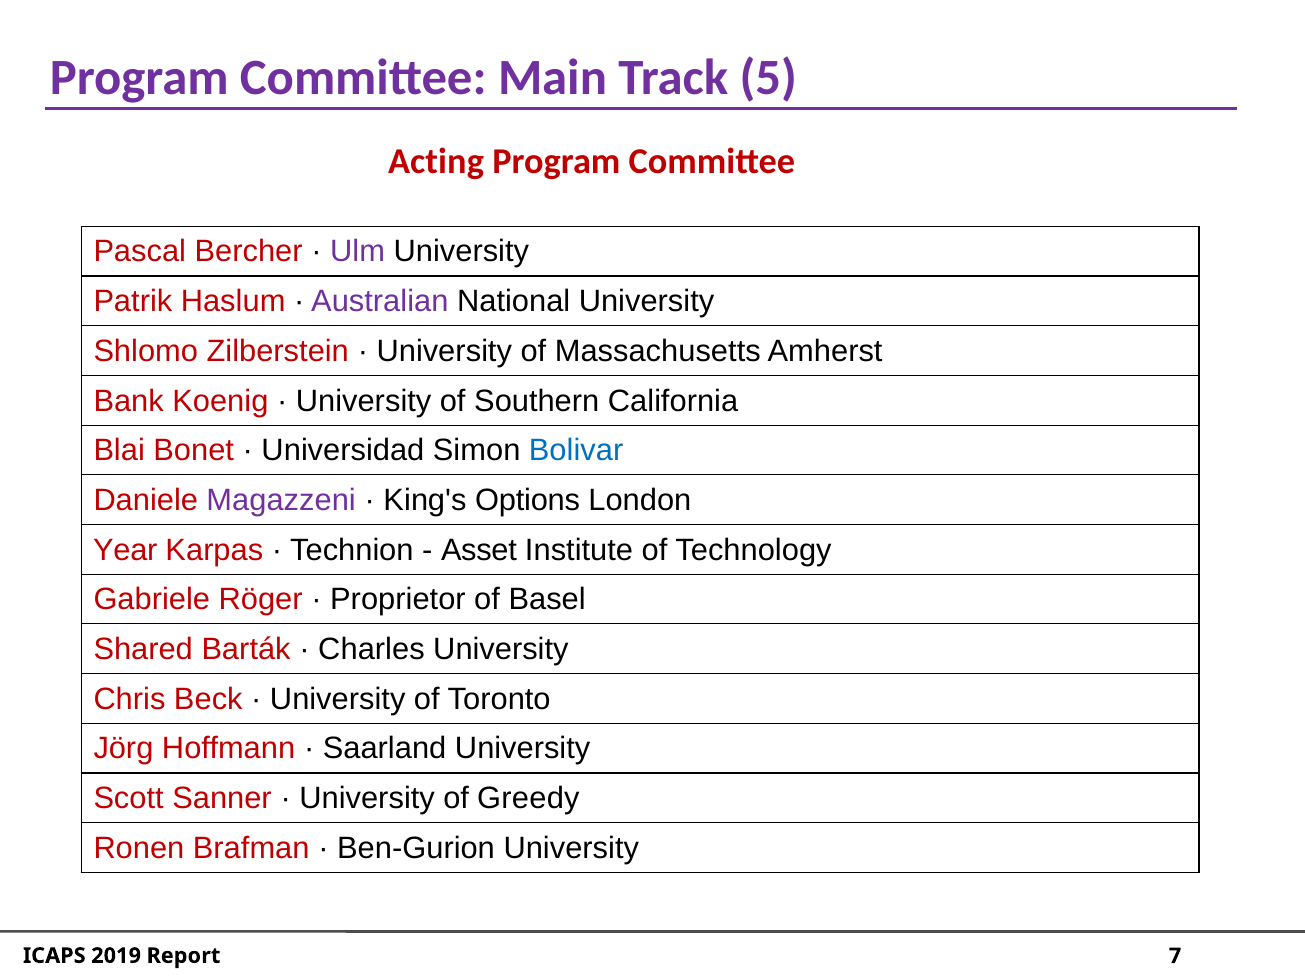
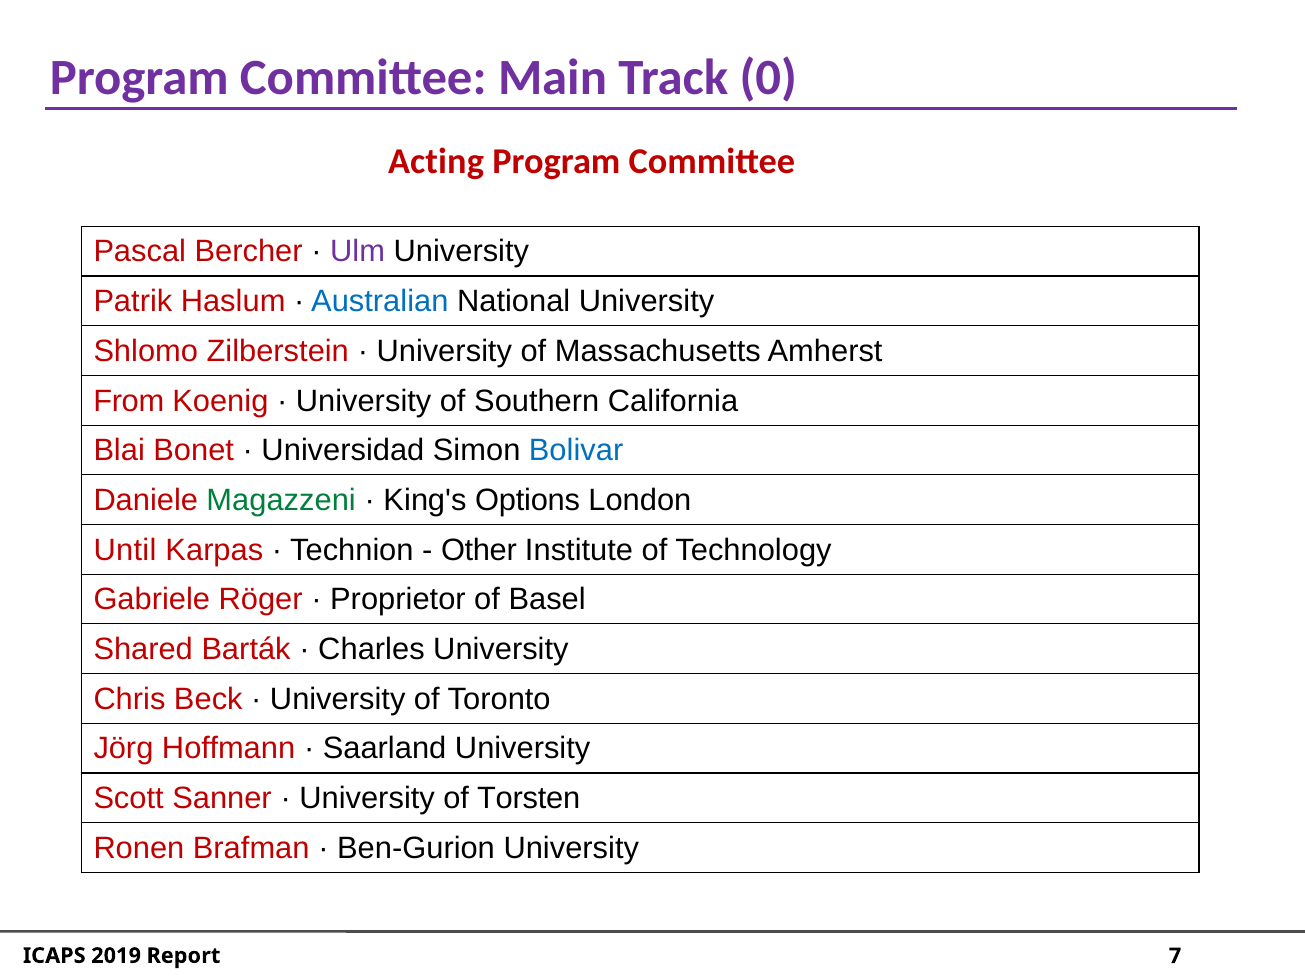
5: 5 -> 0
Australian colour: purple -> blue
Bank: Bank -> From
Magazzeni colour: purple -> green
Year: Year -> Until
Asset: Asset -> Other
Greedy: Greedy -> Torsten
